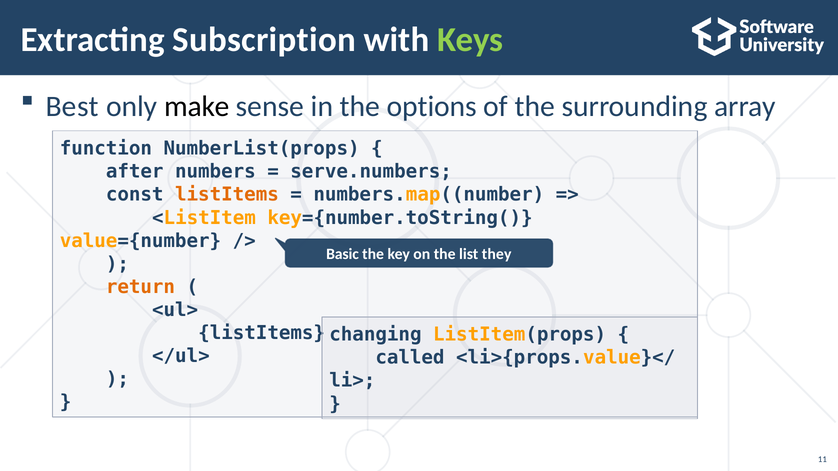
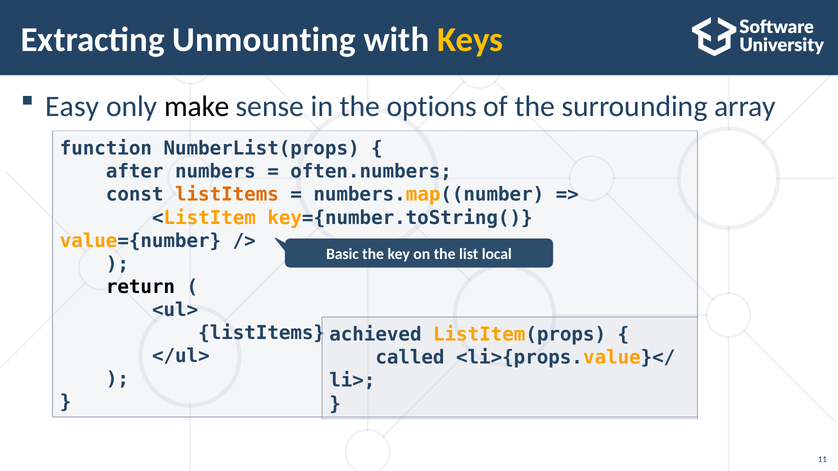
Subscription: Subscription -> Unmounting
Keys colour: light green -> yellow
Best: Best -> Easy
serve.numbers: serve.numbers -> often.numbers
they: they -> local
return colour: orange -> black
changing: changing -> achieved
